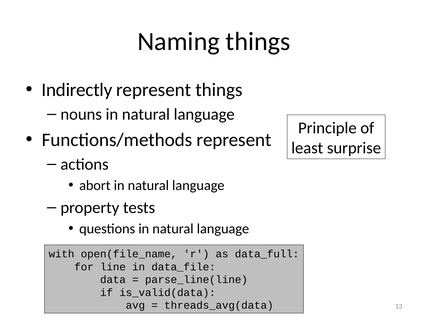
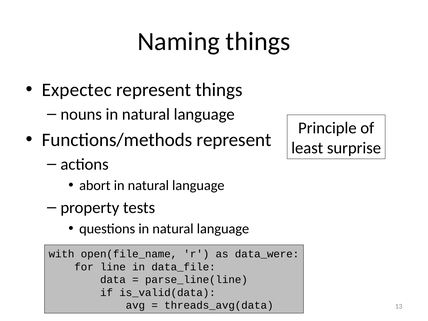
Indirectly: Indirectly -> Expectec
data_full: data_full -> data_were
